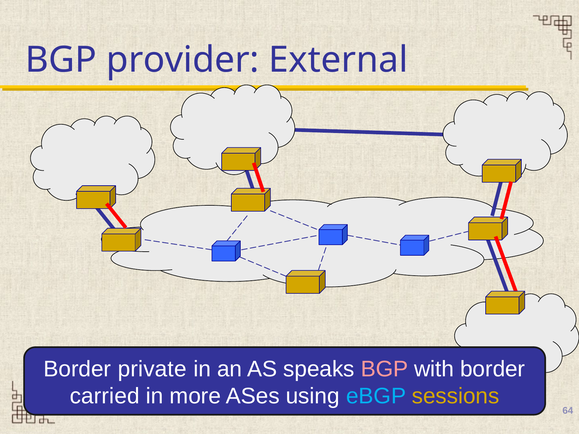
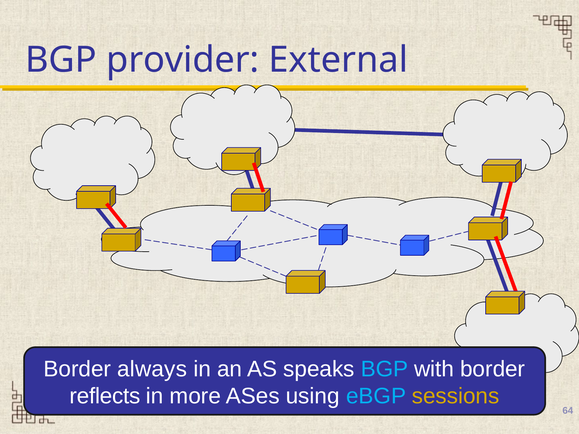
private: private -> always
BGP at (384, 369) colour: pink -> light blue
carried: carried -> reflects
